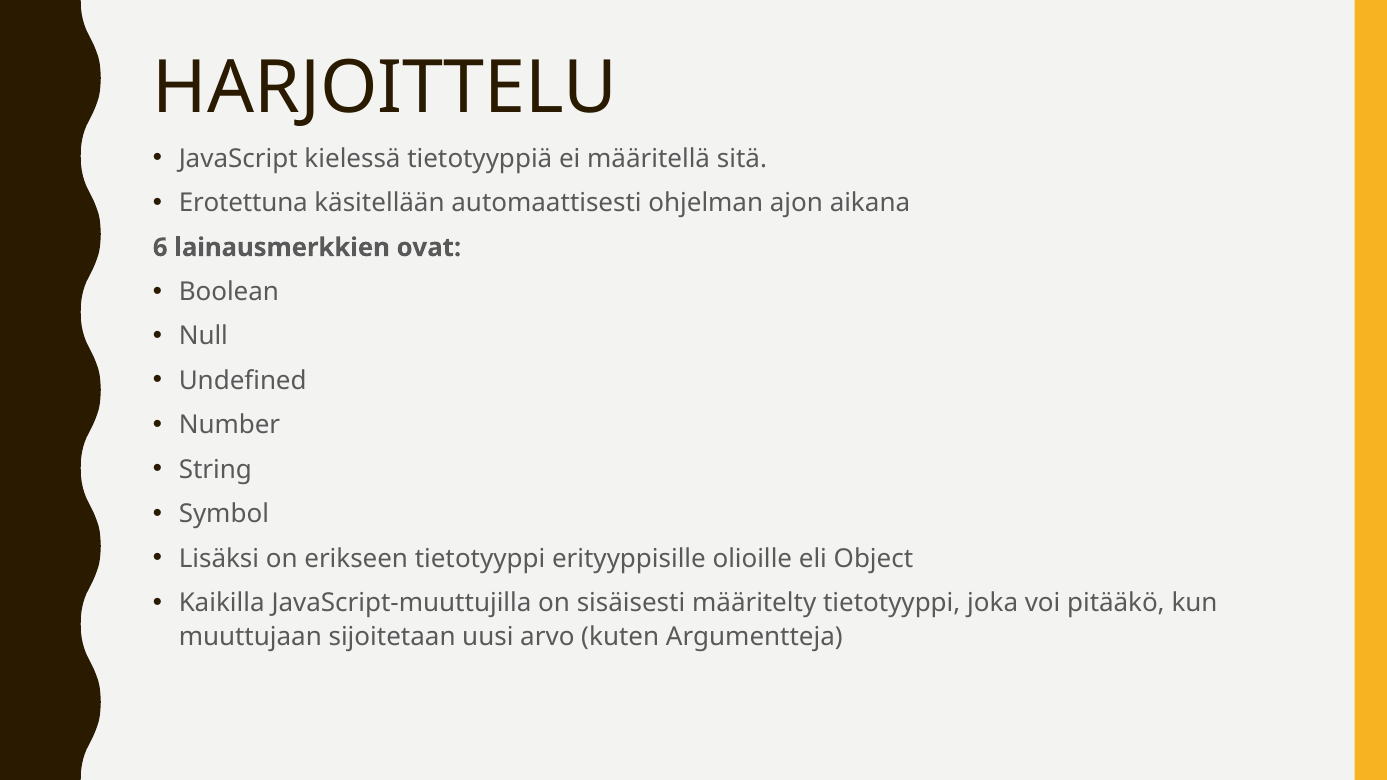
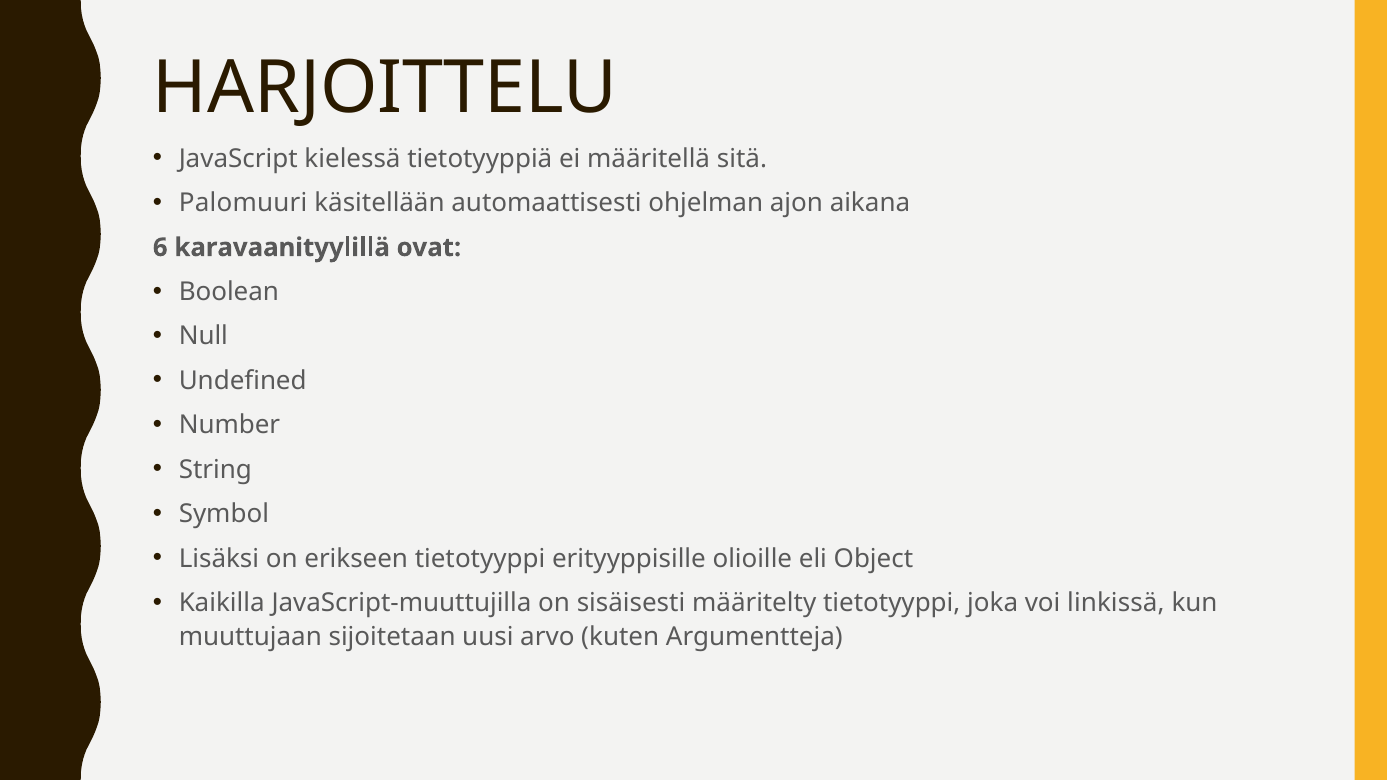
Erotettuna: Erotettuna -> Palomuuri
lainausmerkkien: lainausmerkkien -> karavaanityylillä
pitääkö: pitääkö -> linkissä
